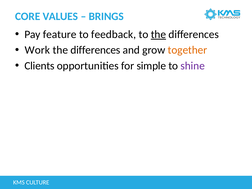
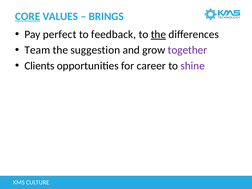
CORE underline: none -> present
feature: feature -> perfect
Work: Work -> Team
differences at (95, 50): differences -> suggestion
together colour: orange -> purple
simple: simple -> career
